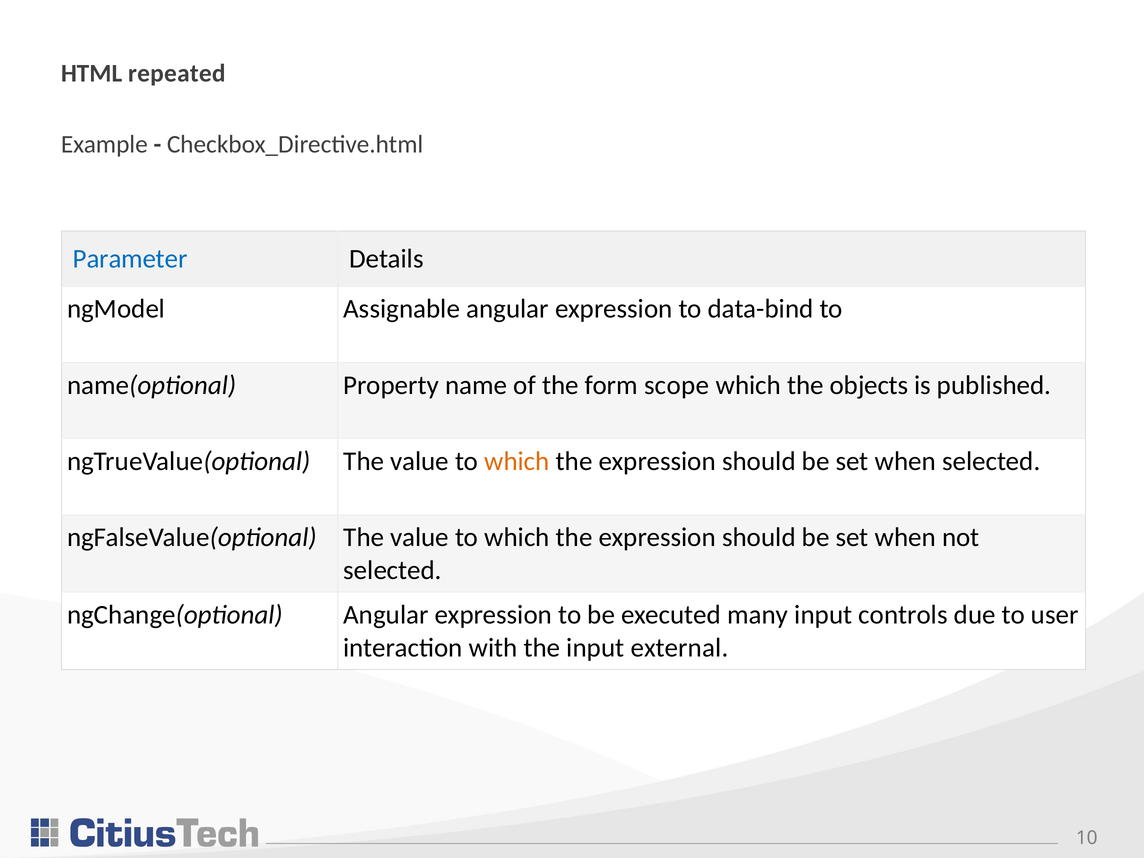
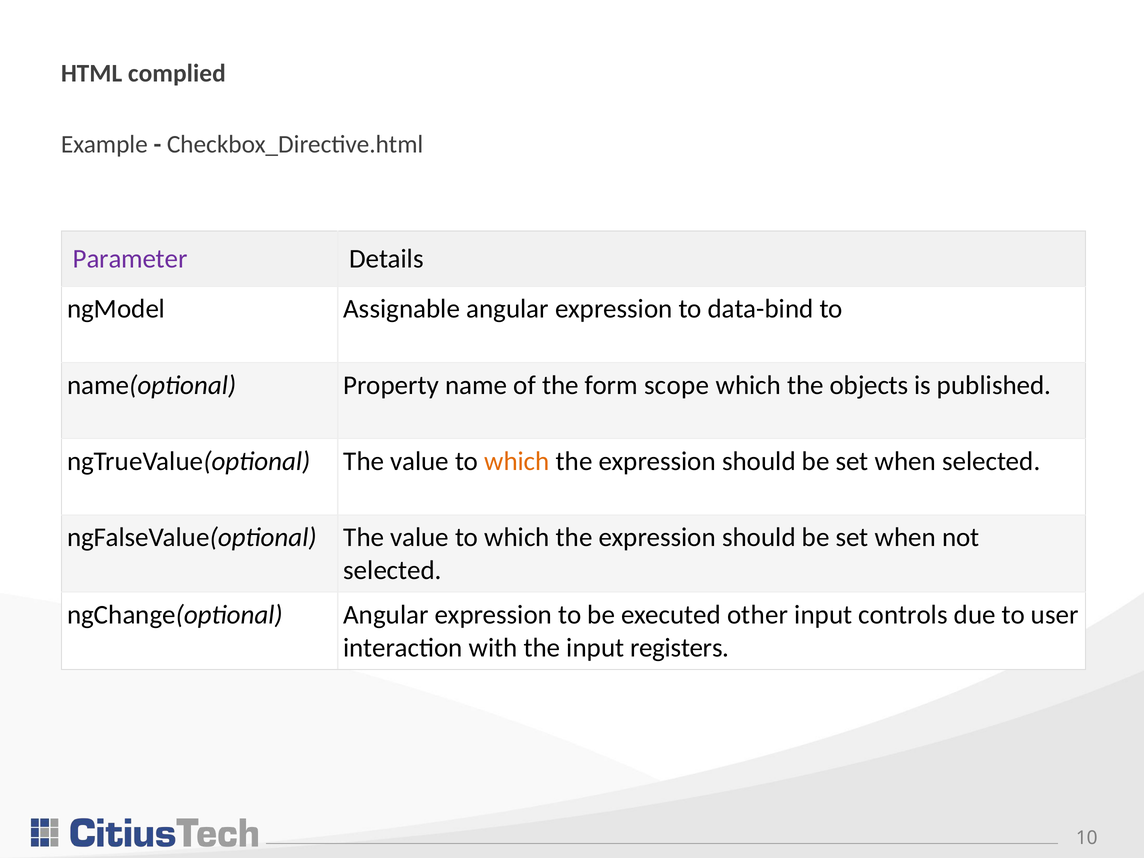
repeated: repeated -> complied
Parameter colour: blue -> purple
many: many -> other
external: external -> registers
